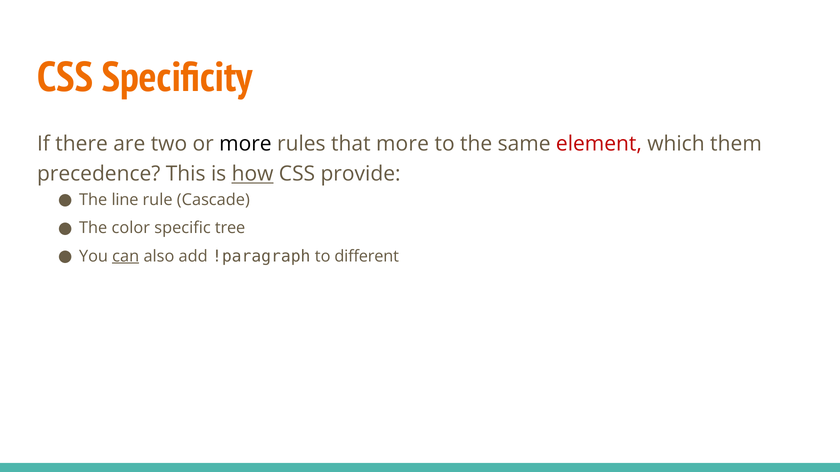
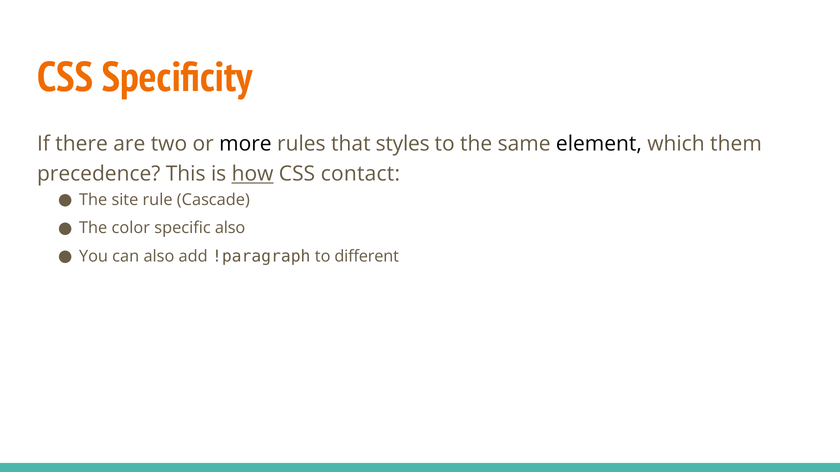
that more: more -> styles
element colour: red -> black
provide: provide -> contact
line: line -> site
specific tree: tree -> also
can underline: present -> none
